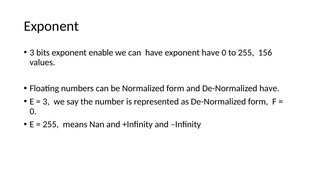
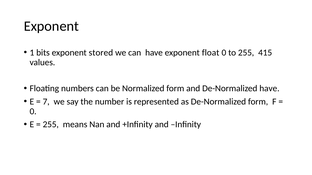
3 at (32, 53): 3 -> 1
enable: enable -> stored
exponent have: have -> float
156: 156 -> 415
3 at (46, 102): 3 -> 7
